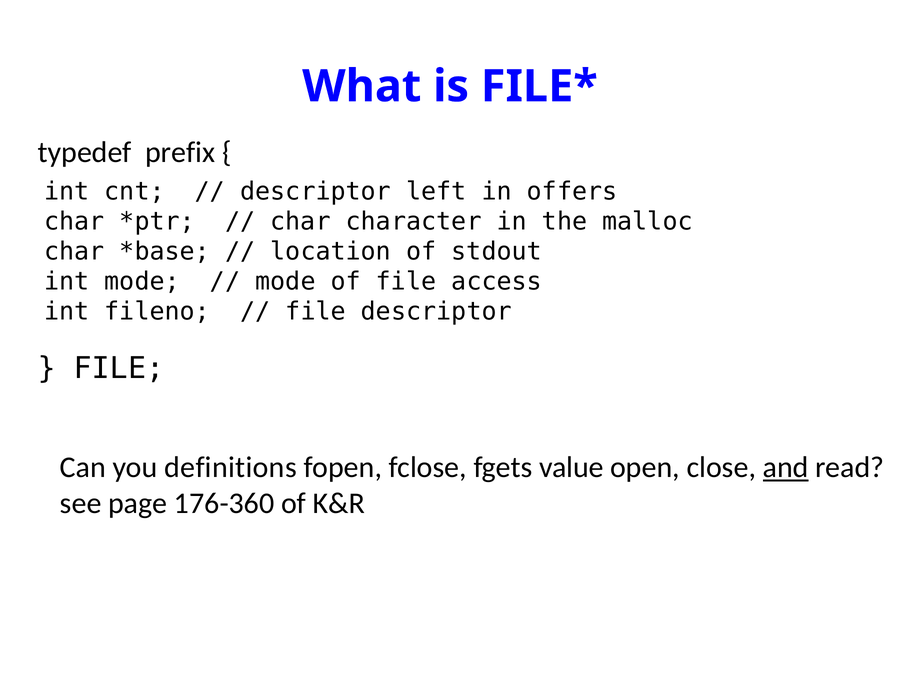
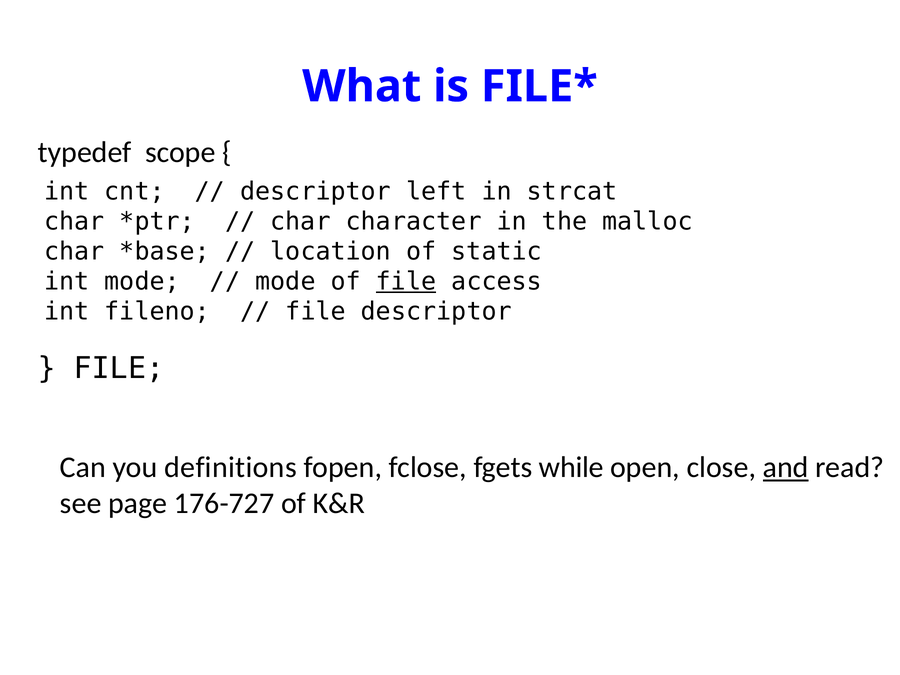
prefix: prefix -> scope
offers: offers -> strcat
stdout: stdout -> static
file at (406, 282) underline: none -> present
value: value -> while
176-360: 176-360 -> 176-727
